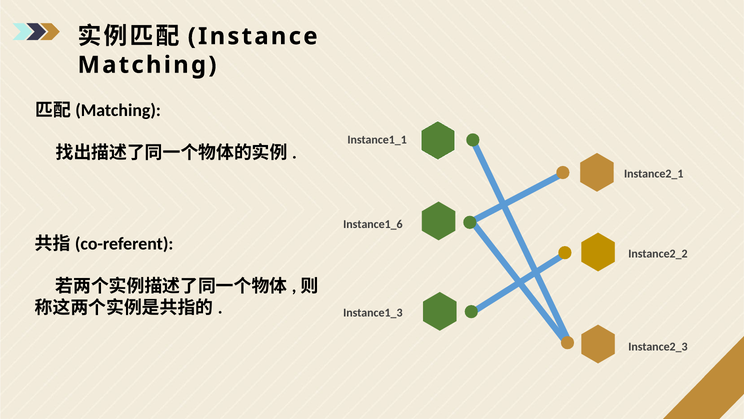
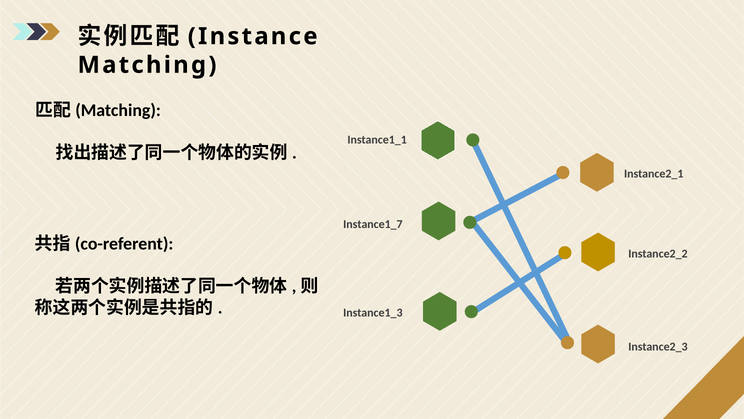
Instance1_6: Instance1_6 -> Instance1_7
